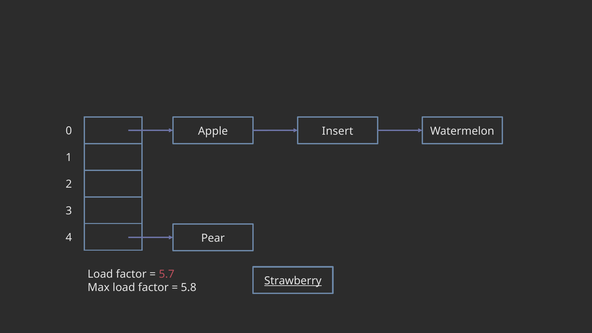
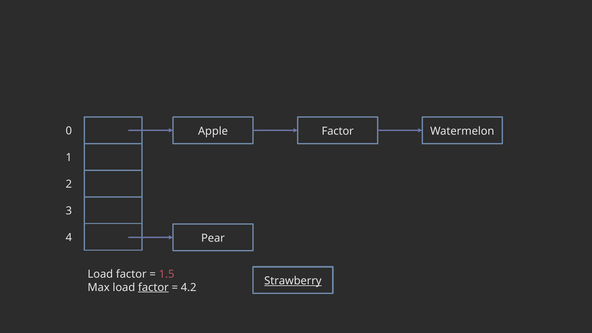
Apple Insert: Insert -> Factor
5.7: 5.7 -> 1.5
factor at (153, 287) underline: none -> present
5.8: 5.8 -> 4.2
